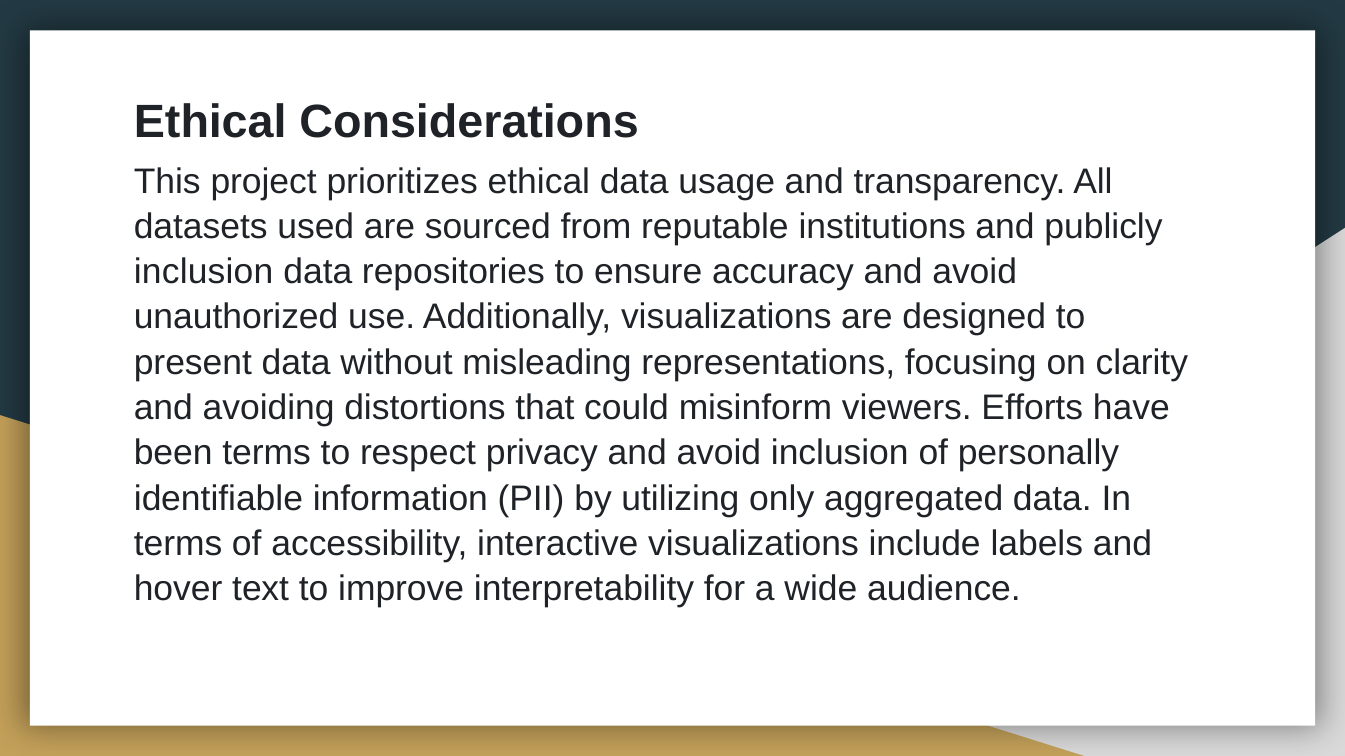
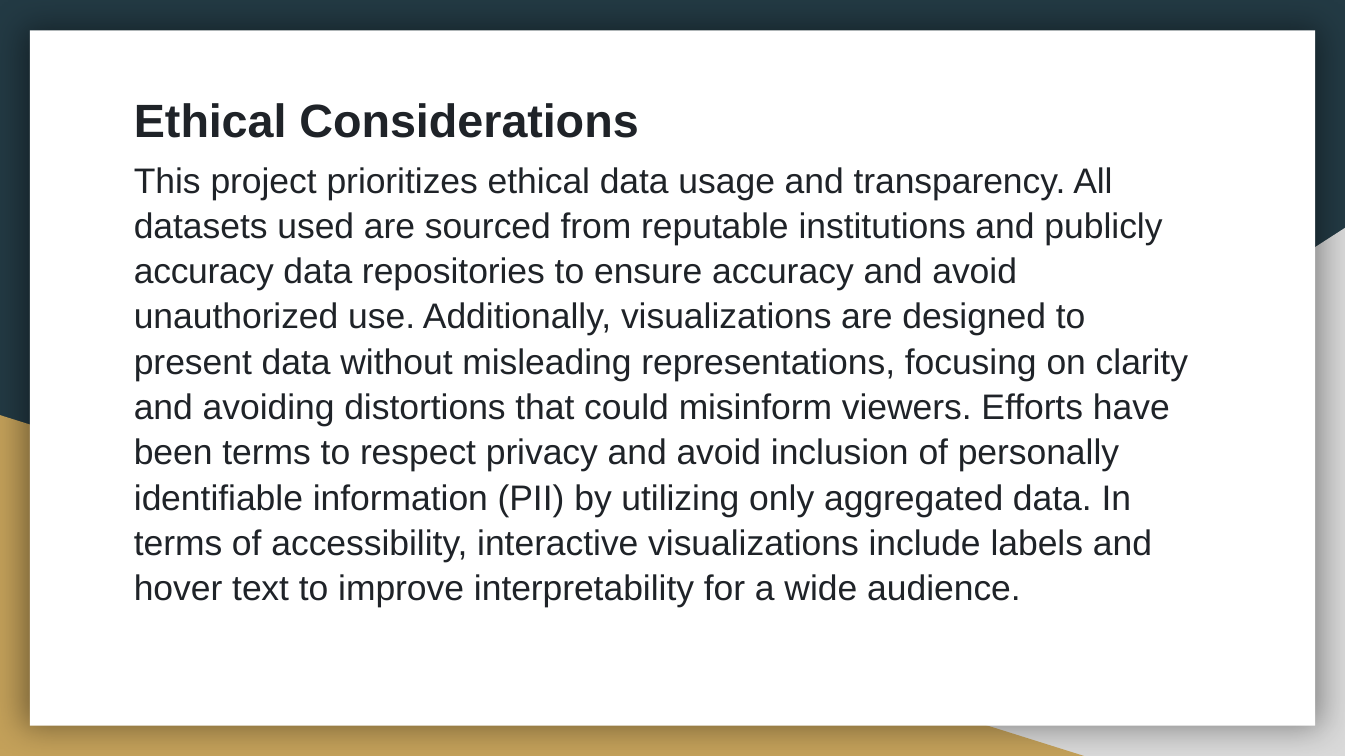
inclusion at (204, 272): inclusion -> accuracy
